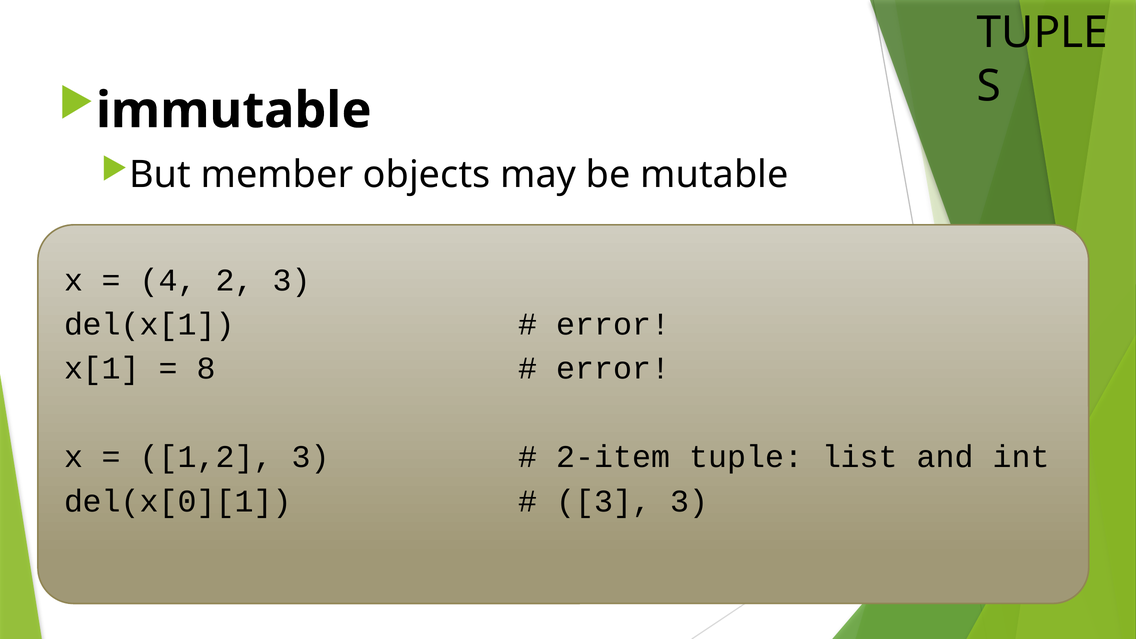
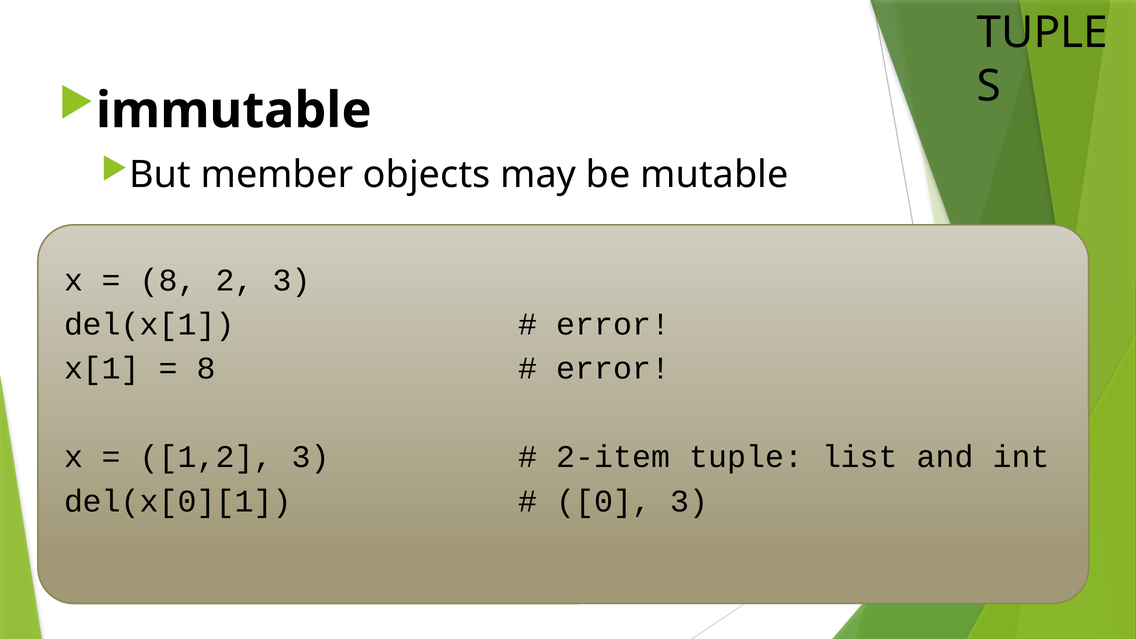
4 at (168, 280): 4 -> 8
3 at (604, 501): 3 -> 0
